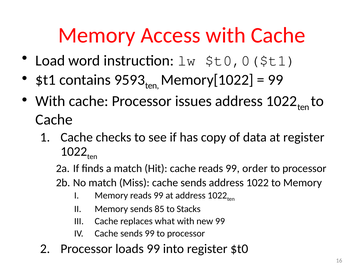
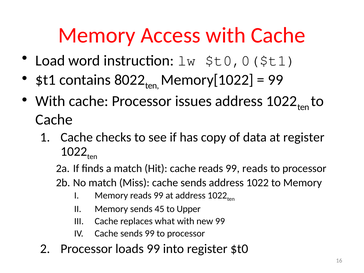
9593: 9593 -> 8022
99 order: order -> reads
85: 85 -> 45
Stacks: Stacks -> Upper
